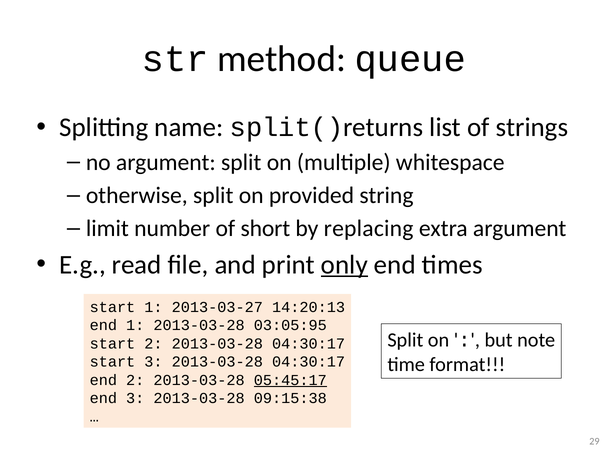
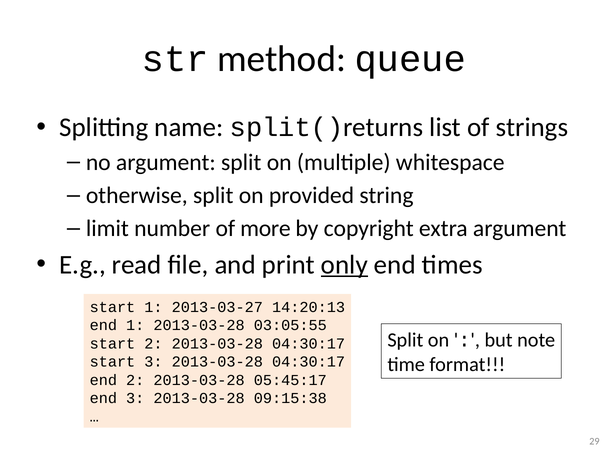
short: short -> more
replacing: replacing -> copyright
03:05:95: 03:05:95 -> 03:05:55
05:45:17 underline: present -> none
